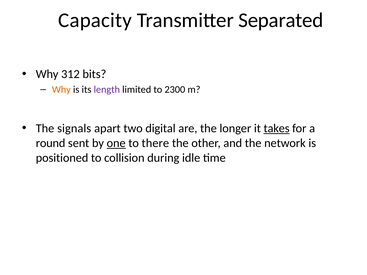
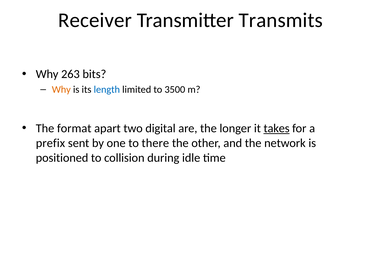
Capacity: Capacity -> Receiver
Separated: Separated -> Transmits
312: 312 -> 263
length colour: purple -> blue
2300: 2300 -> 3500
signals: signals -> format
round: round -> prefix
one underline: present -> none
